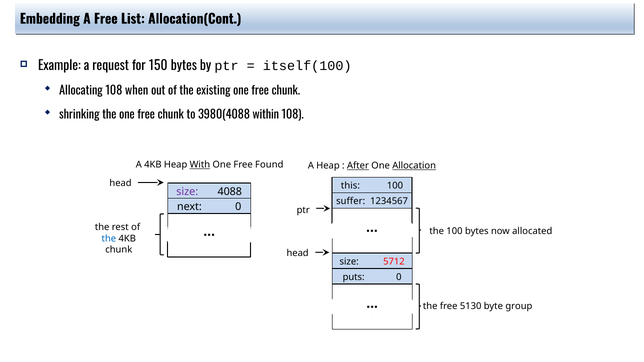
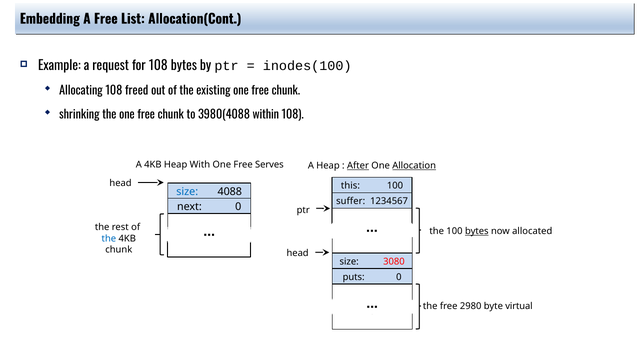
for 150: 150 -> 108
itself(100: itself(100 -> inodes(100
when: when -> freed
With underline: present -> none
Found: Found -> Serves
size at (187, 192) colour: purple -> blue
bytes at (477, 231) underline: none -> present
5712: 5712 -> 3080
5130: 5130 -> 2980
group: group -> virtual
